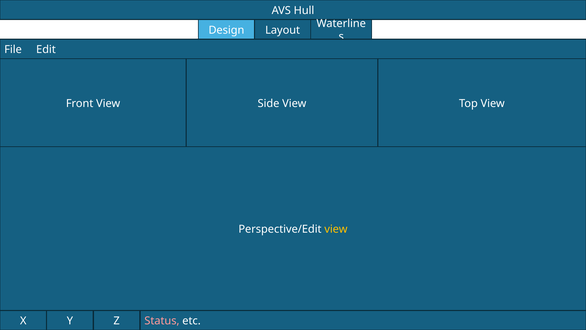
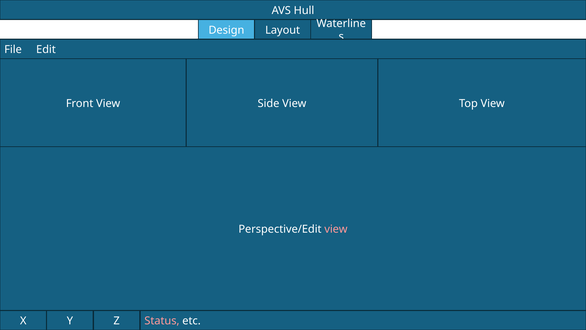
view at (336, 229) colour: yellow -> pink
